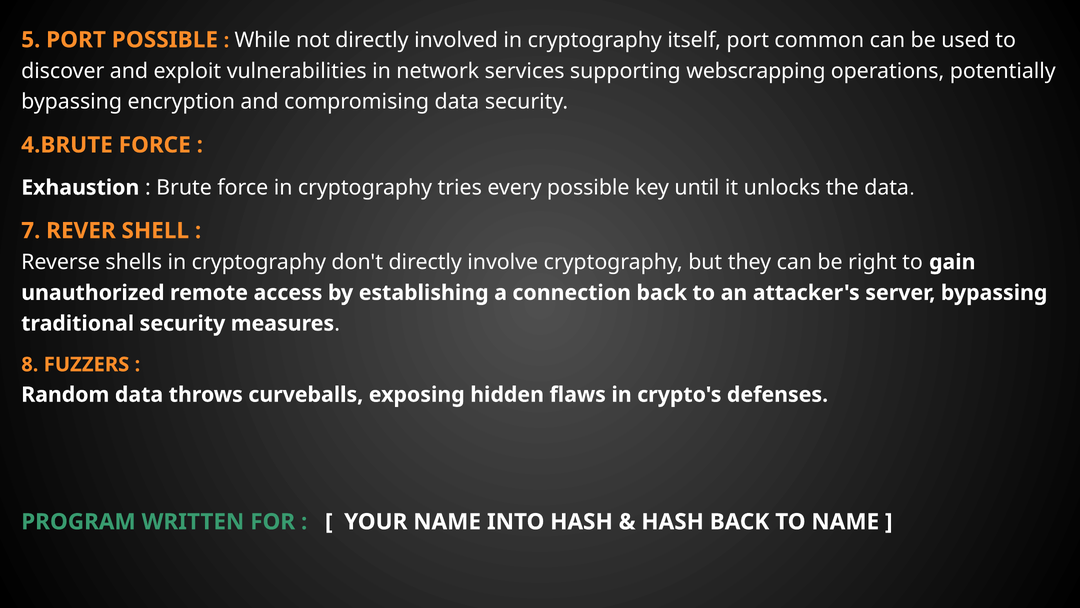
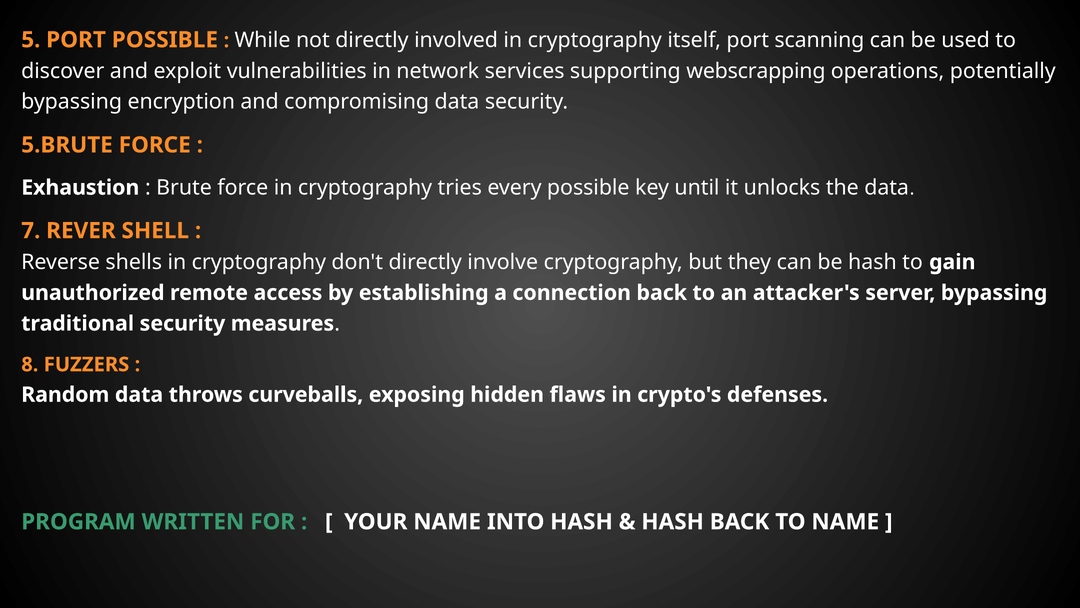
common: common -> scanning
4.BRUTE: 4.BRUTE -> 5.BRUTE
be right: right -> hash
